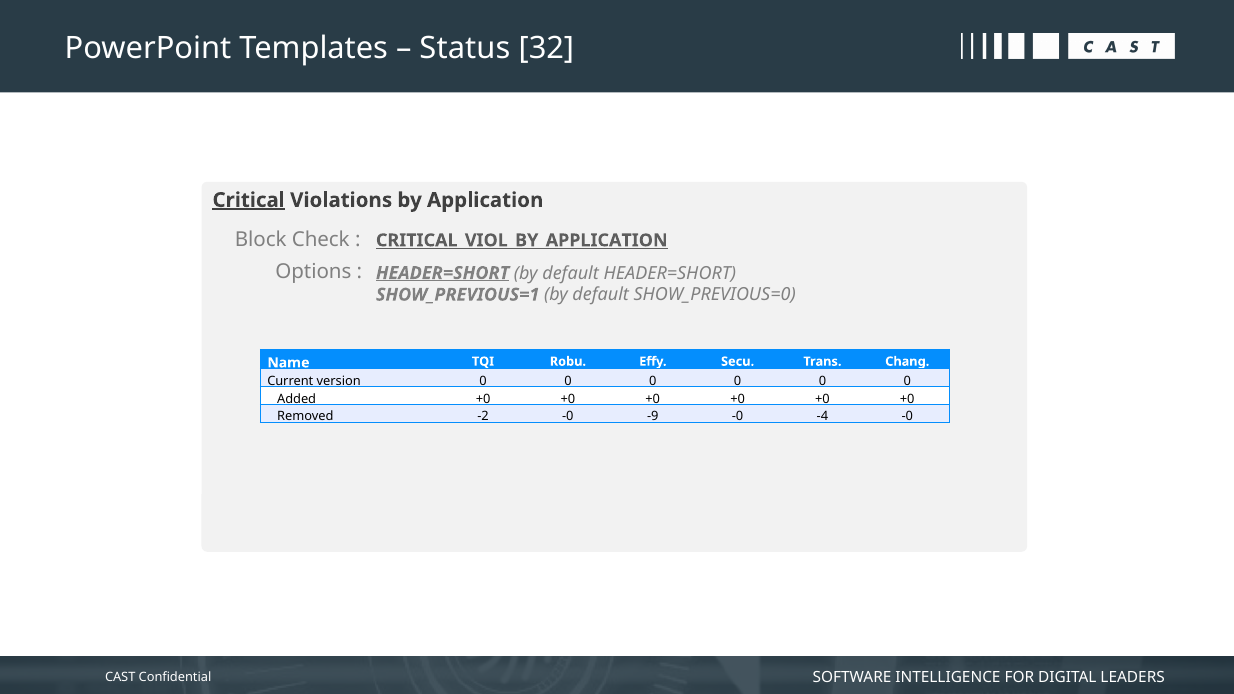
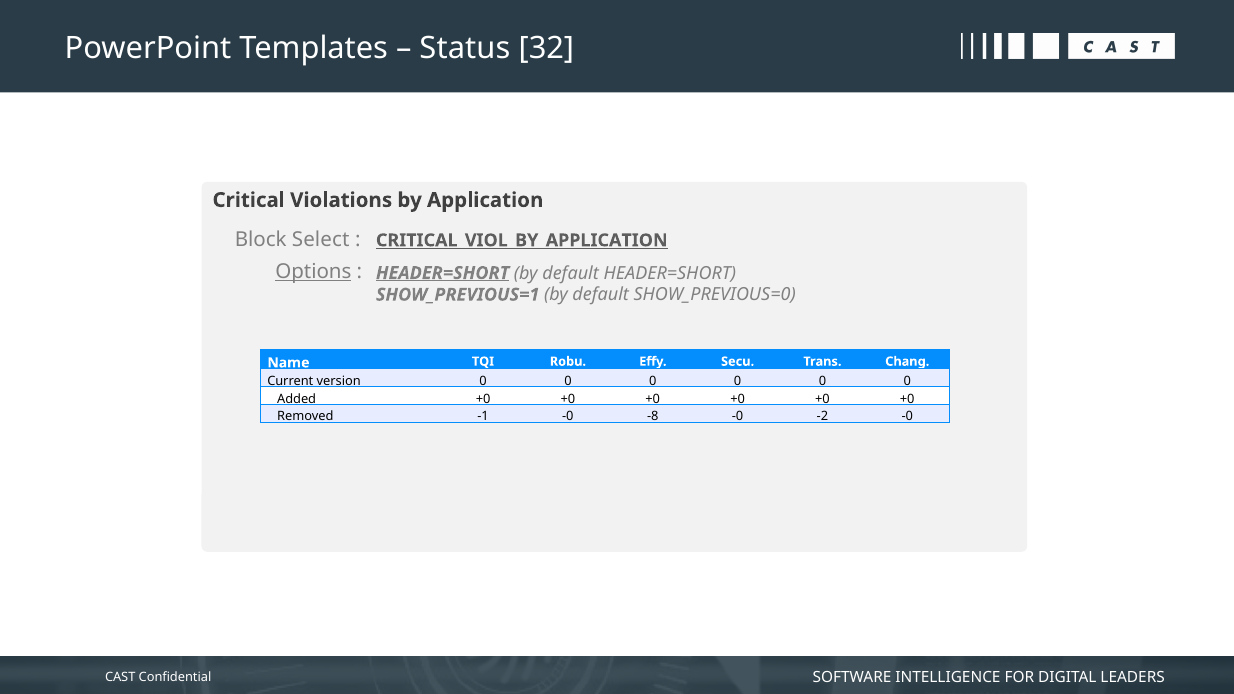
Critical underline: present -> none
Check: Check -> Select
Options underline: none -> present
-2: -2 -> -1
-9: -9 -> -8
-4: -4 -> -2
